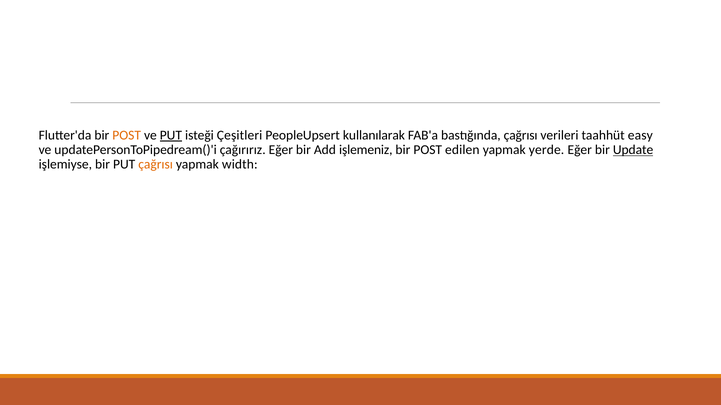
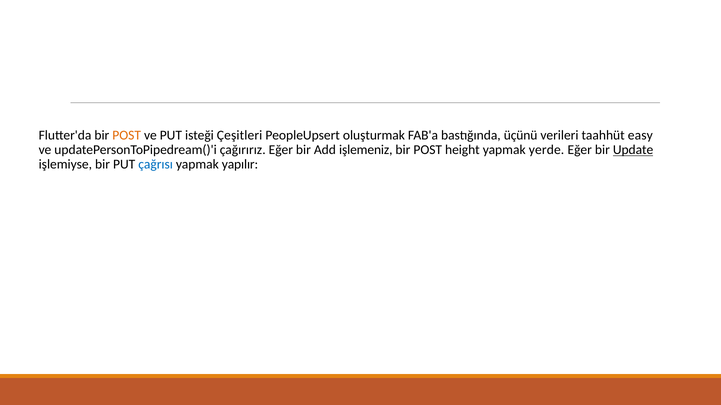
PUT at (171, 136) underline: present -> none
kullanılarak: kullanılarak -> oluşturmak
bastığında çağrısı: çağrısı -> üçünü
edilen: edilen -> height
çağrısı at (156, 165) colour: orange -> blue
width: width -> yapılır
